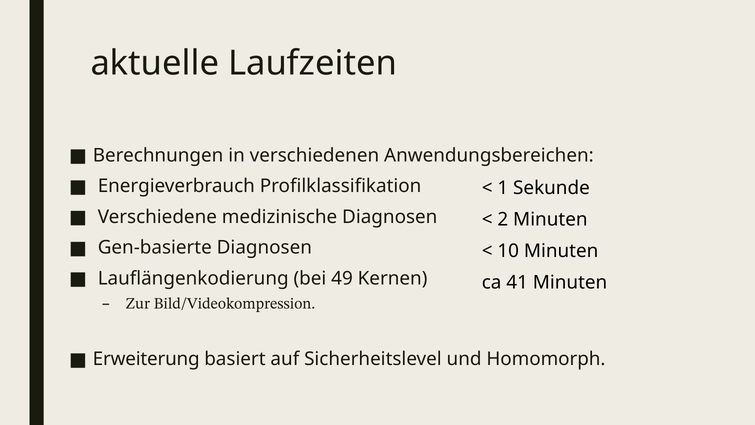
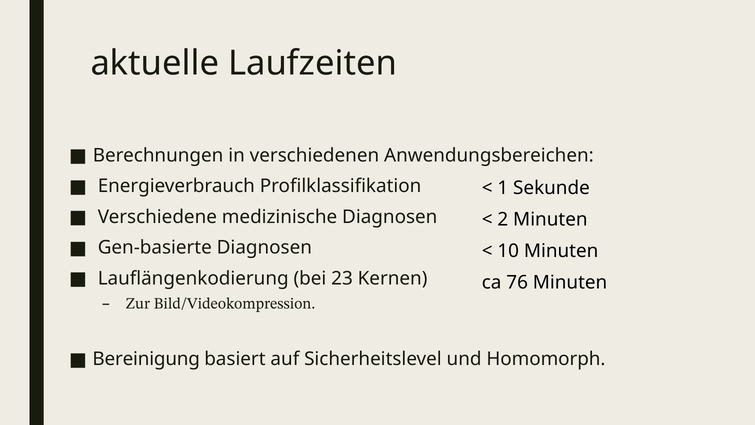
49: 49 -> 23
41: 41 -> 76
Erweiterung: Erweiterung -> Bereinigung
